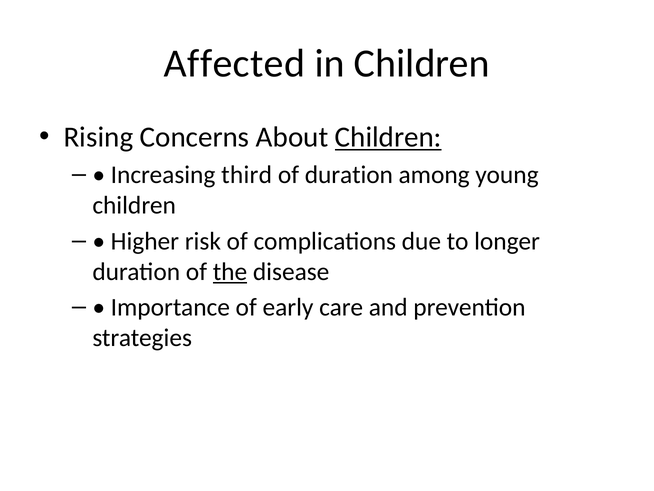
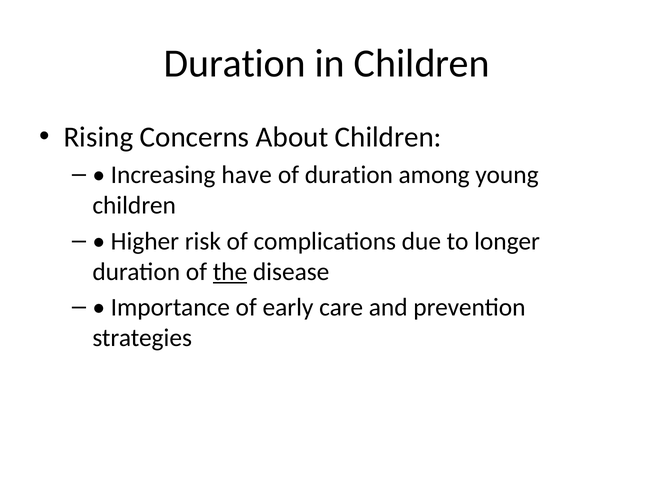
Affected at (235, 63): Affected -> Duration
Children at (388, 137) underline: present -> none
third: third -> have
